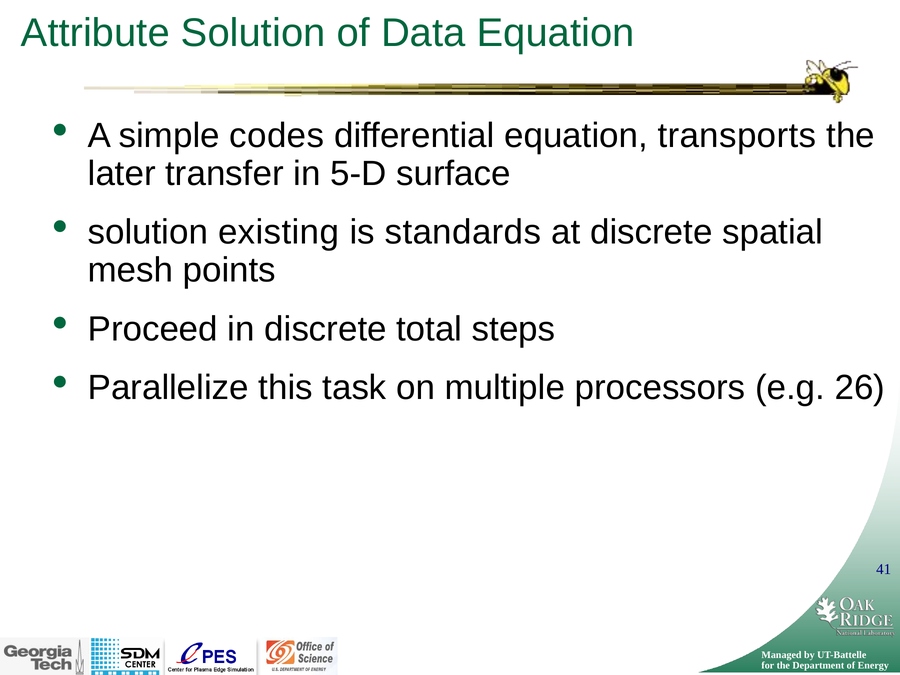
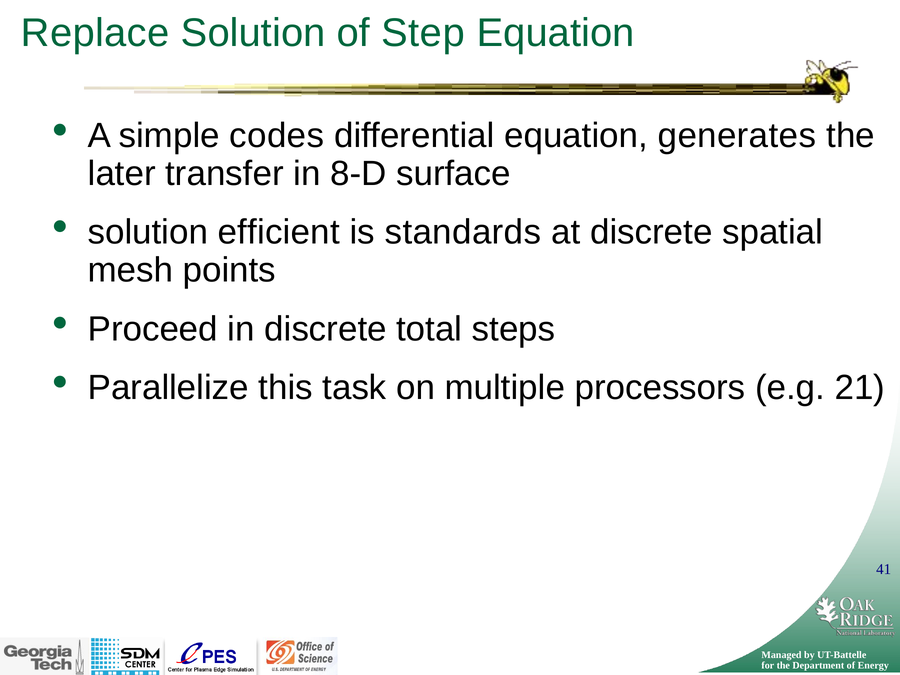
Attribute: Attribute -> Replace
Data: Data -> Step
transports: transports -> generates
5-D: 5-D -> 8-D
existing: existing -> efficient
26: 26 -> 21
